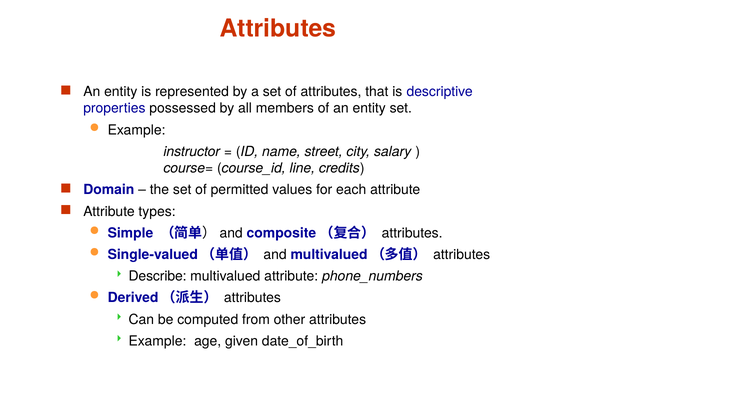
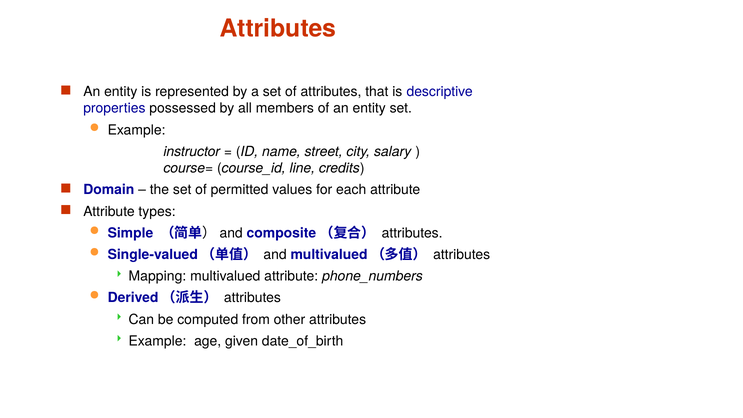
Describe: Describe -> Mapping
